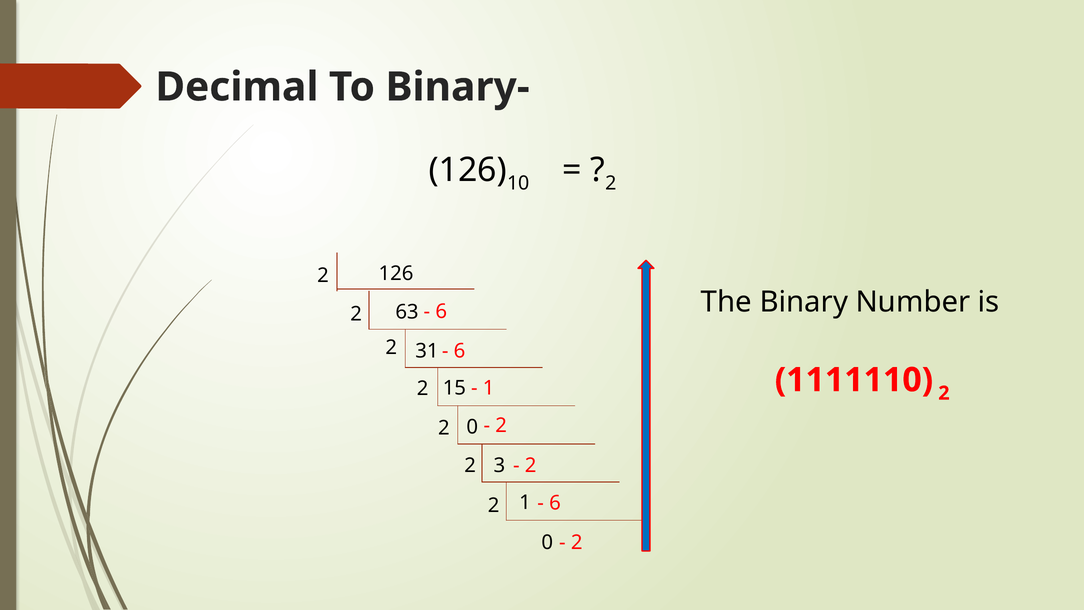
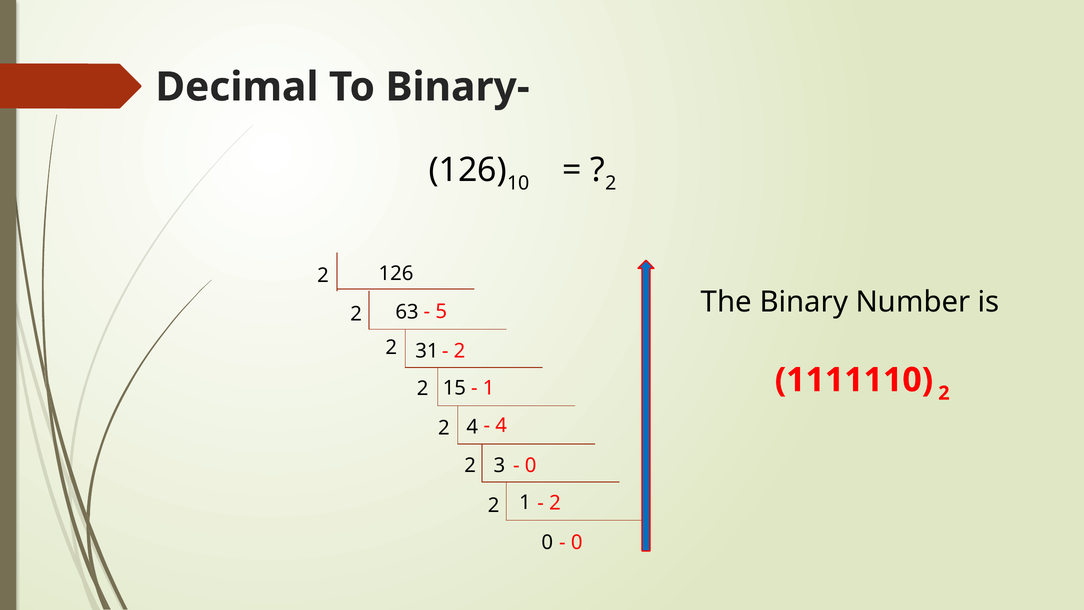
6 at (441, 311): 6 -> 5
6 at (459, 351): 6 -> 2
2 0: 0 -> 4
2 at (501, 425): 2 -> 4
2 at (531, 466): 2 -> 0
6 at (555, 503): 6 -> 2
2 at (577, 542): 2 -> 0
